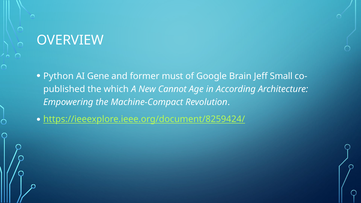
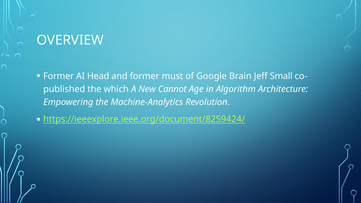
Python at (58, 76): Python -> Former
Gene: Gene -> Head
According: According -> Algorithm
Machine-Compact: Machine-Compact -> Machine-Analytics
